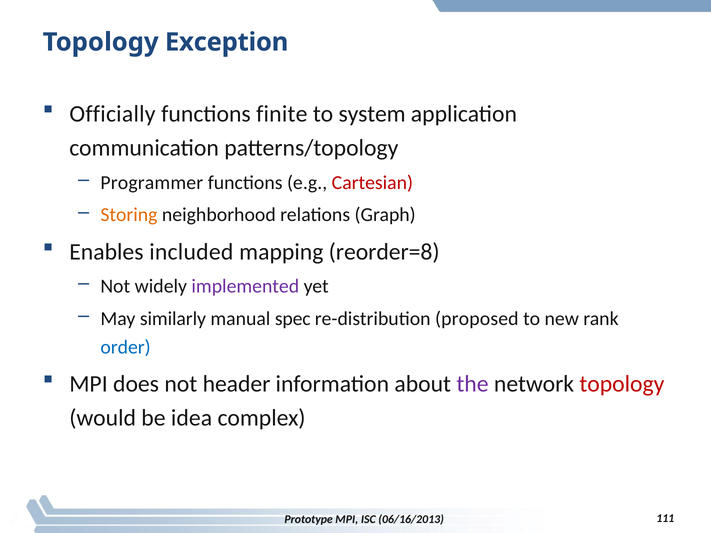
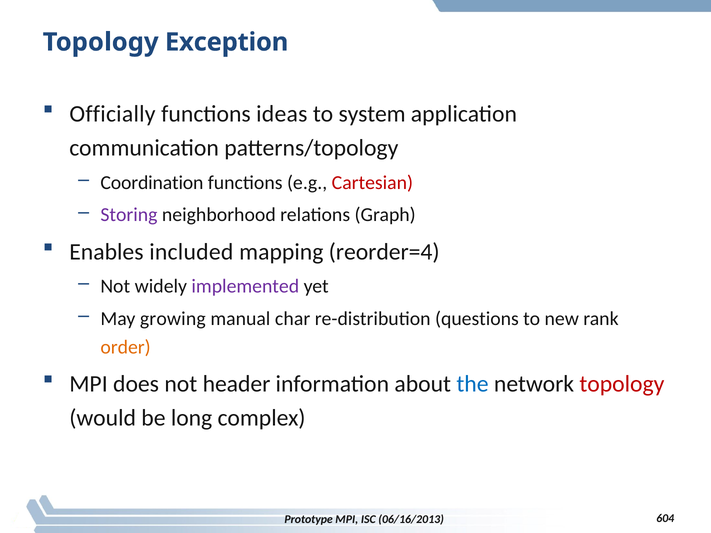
finite: finite -> ideas
Programmer: Programmer -> Coordination
Storing colour: orange -> purple
reorder=8: reorder=8 -> reorder=4
similarly: similarly -> growing
spec: spec -> char
proposed: proposed -> questions
order colour: blue -> orange
the colour: purple -> blue
idea: idea -> long
111: 111 -> 604
